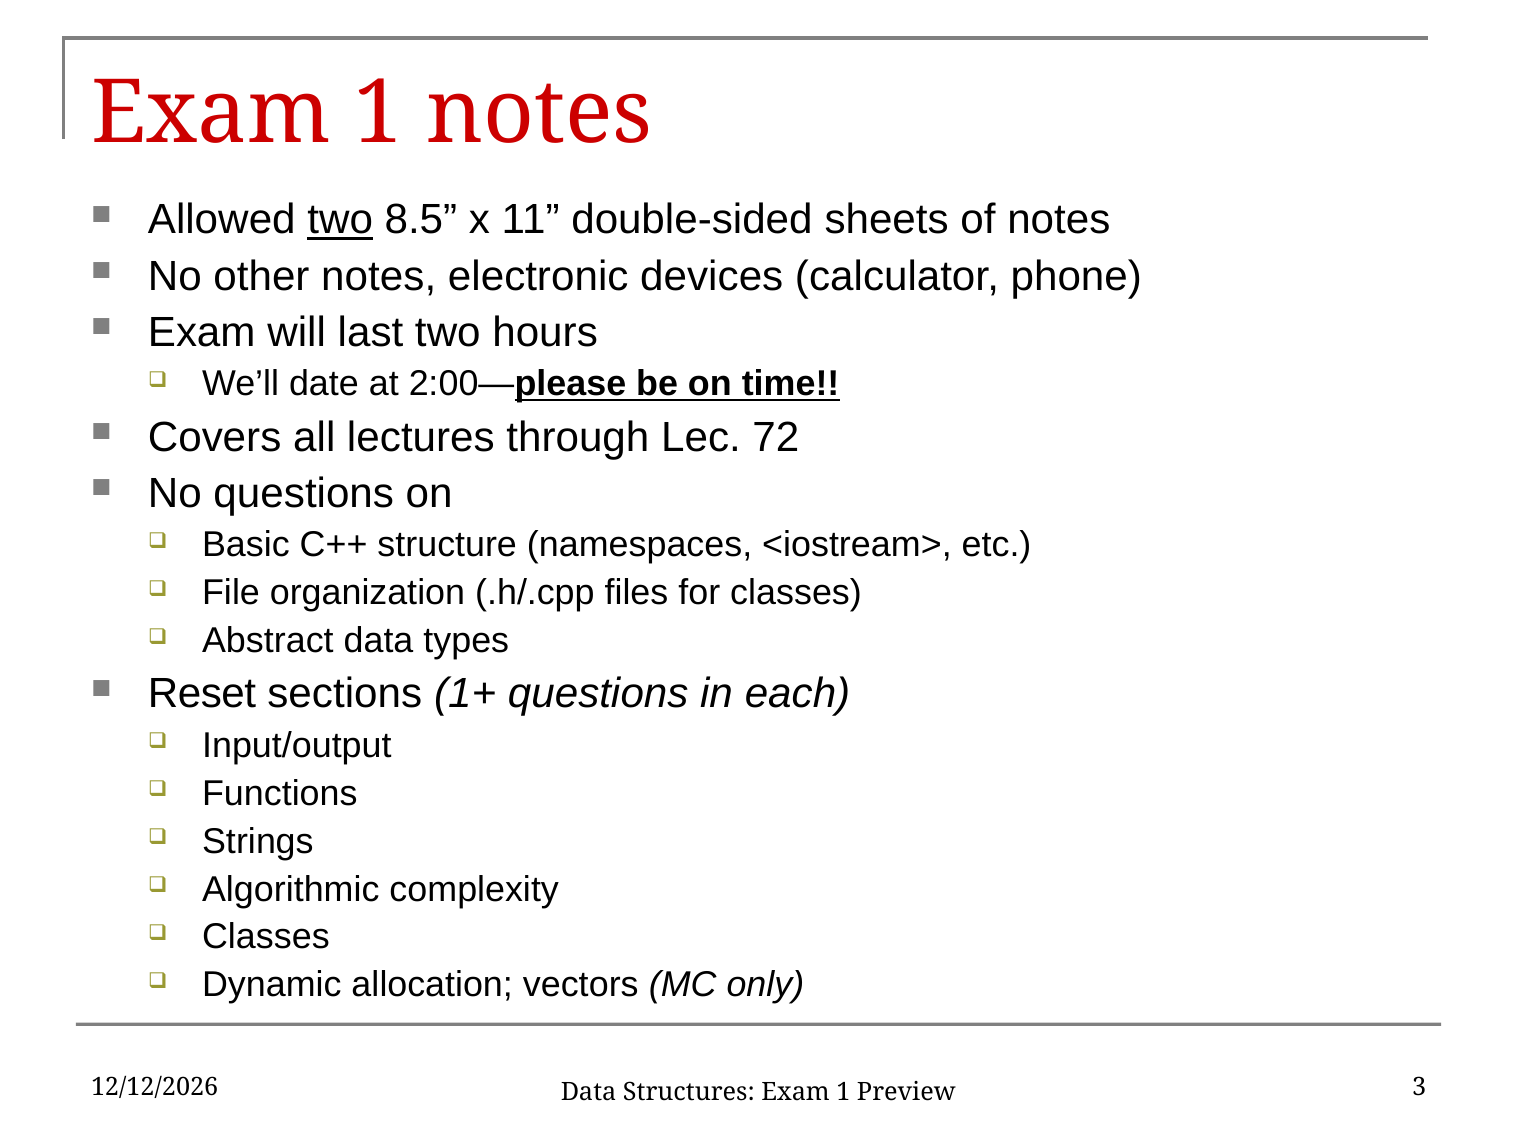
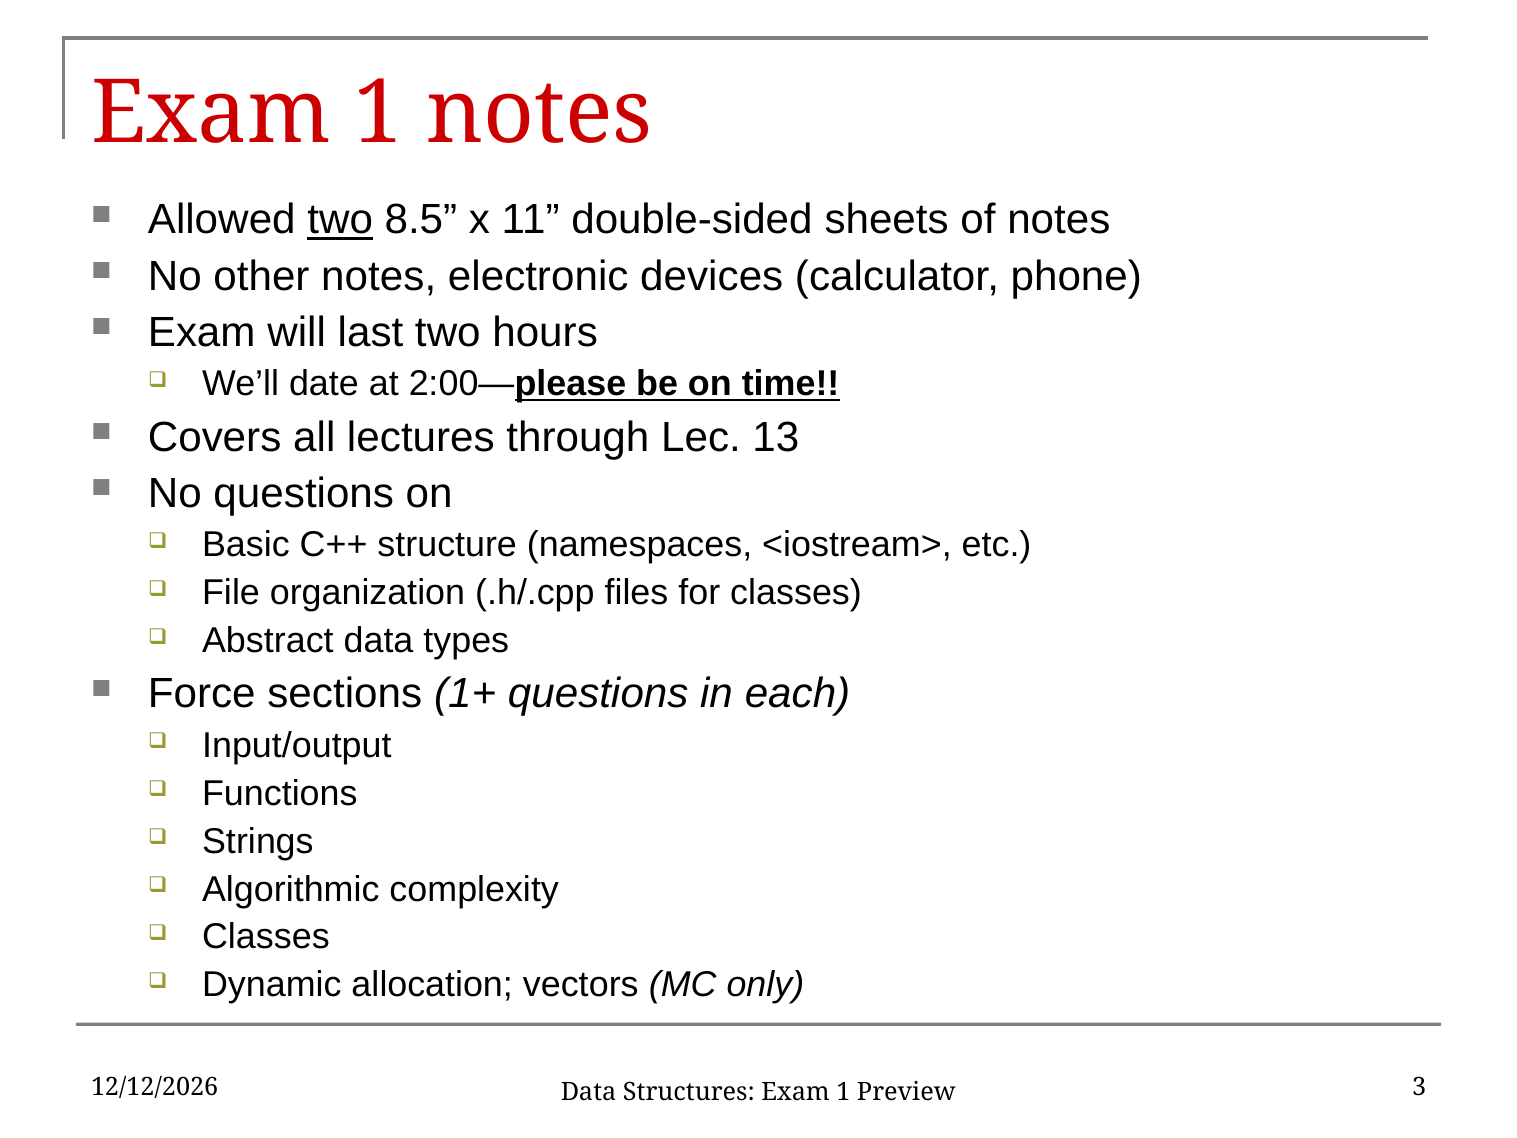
72: 72 -> 13
Reset: Reset -> Force
